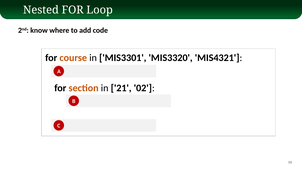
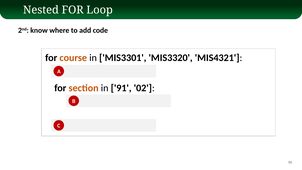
21: 21 -> 91
